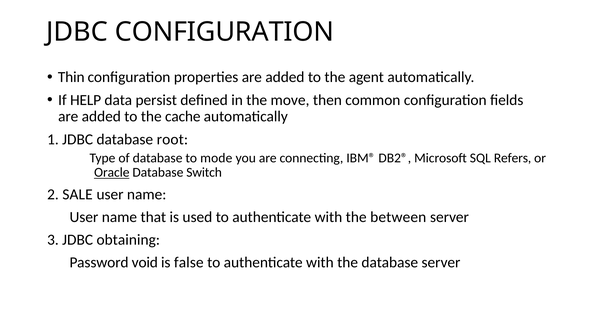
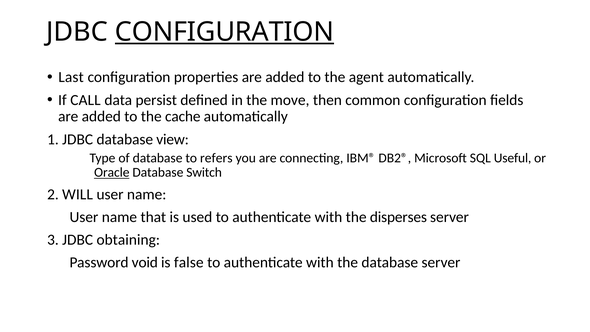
CONFIGURATION at (224, 32) underline: none -> present
Thin: Thin -> Last
HELP: HELP -> CALL
root: root -> view
mode: mode -> refers
Refers: Refers -> Useful
SALE: SALE -> WILL
between: between -> disperses
